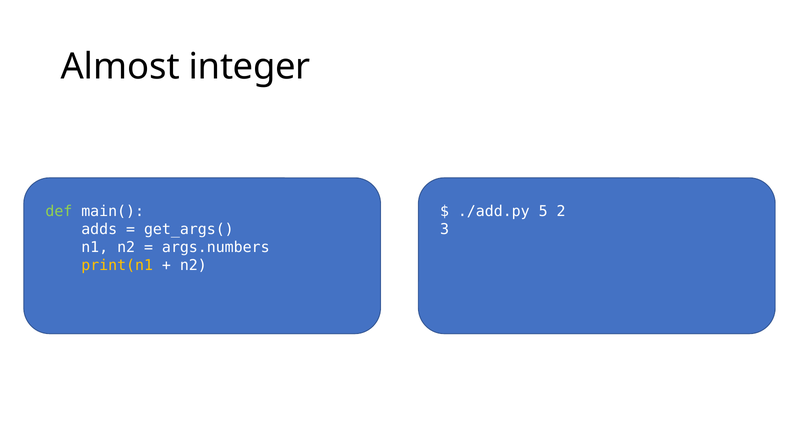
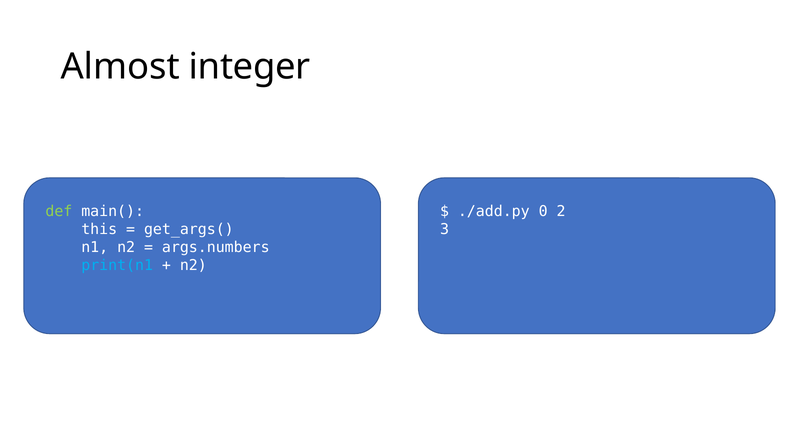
5: 5 -> 0
adds: adds -> this
print(n1 colour: yellow -> light blue
